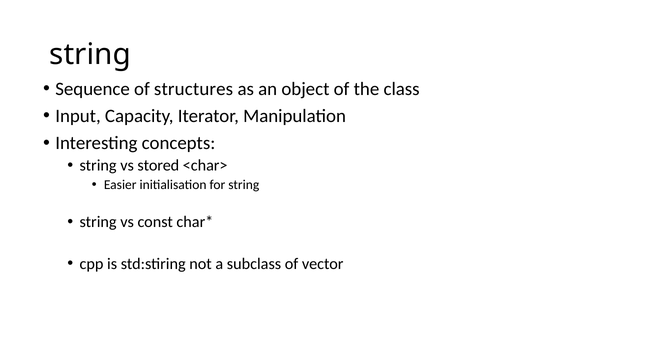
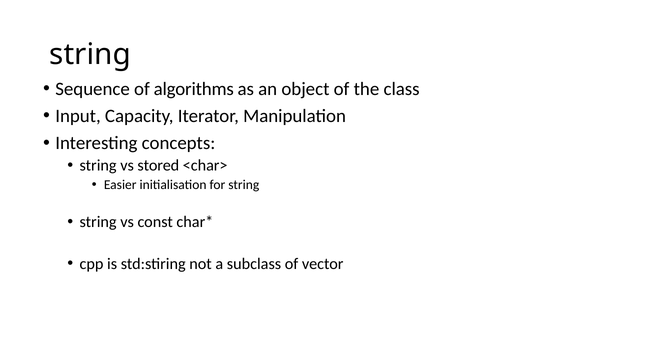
structures: structures -> algorithms
